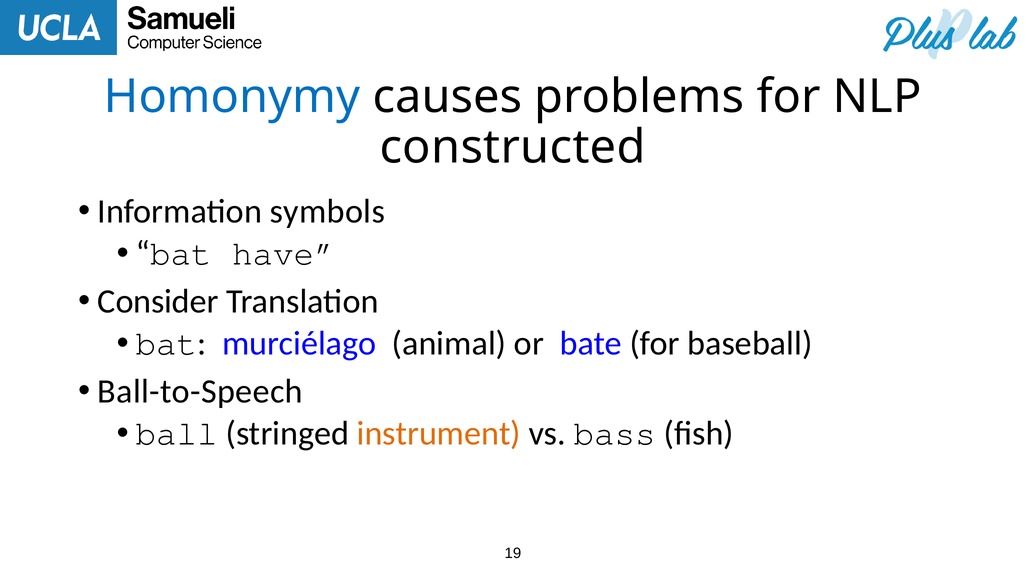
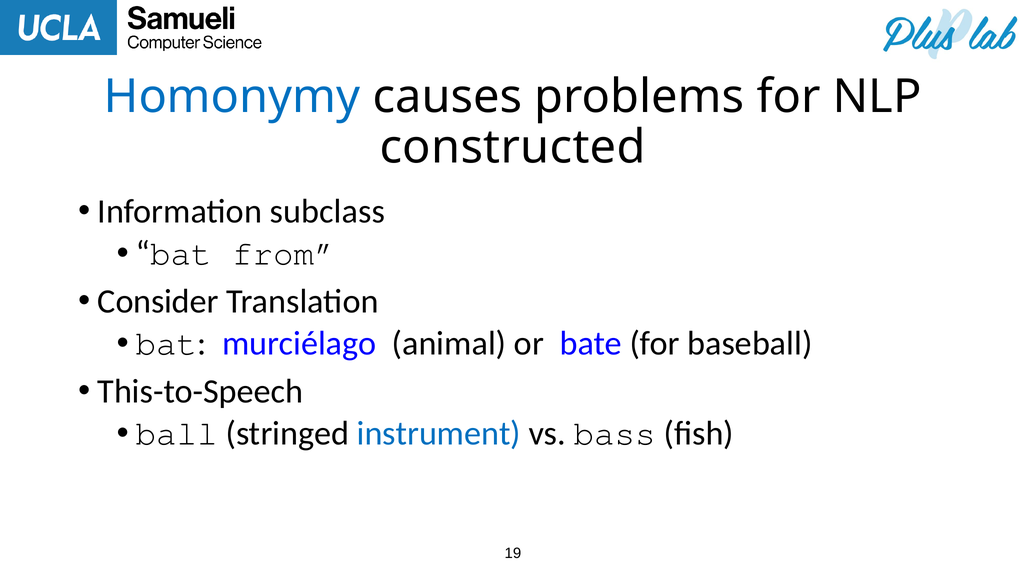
symbols: symbols -> subclass
have: have -> from
Ball-to-Speech: Ball-to-Speech -> This-to-Speech
instrument colour: orange -> blue
